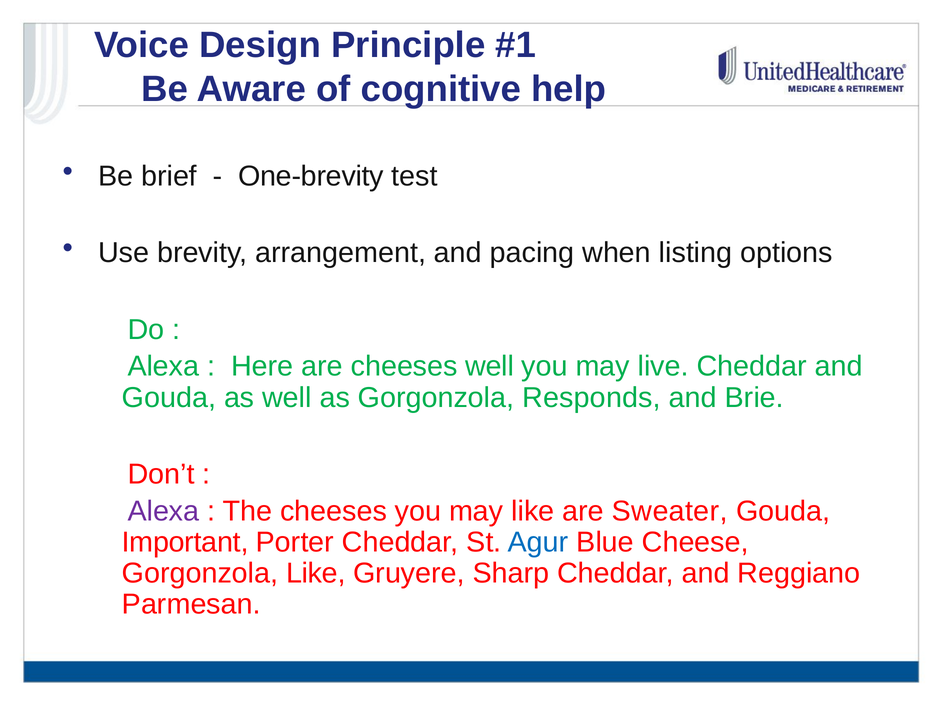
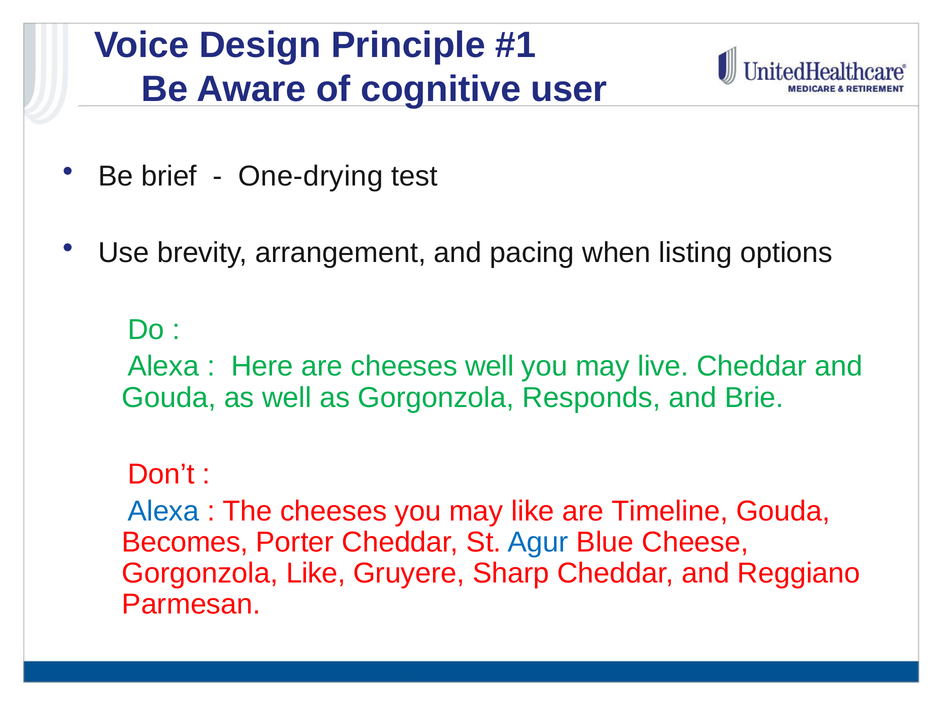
help: help -> user
One-brevity: One-brevity -> One-drying
Alexa at (163, 511) colour: purple -> blue
Sweater: Sweater -> Timeline
Important: Important -> Becomes
